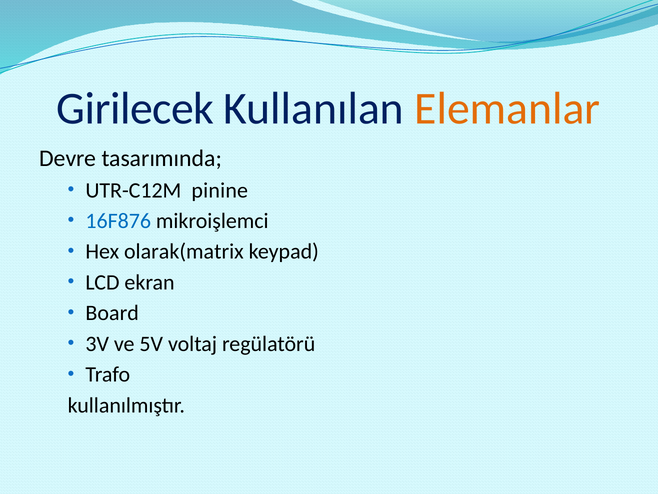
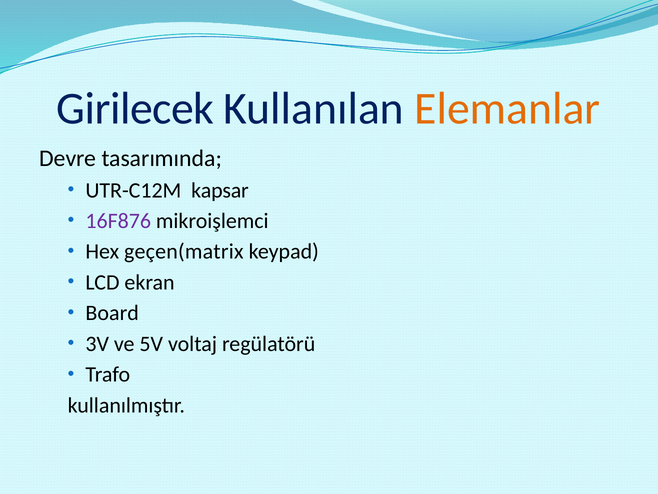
pinine: pinine -> kapsar
16F876 colour: blue -> purple
olarak(matrix: olarak(matrix -> geçen(matrix
